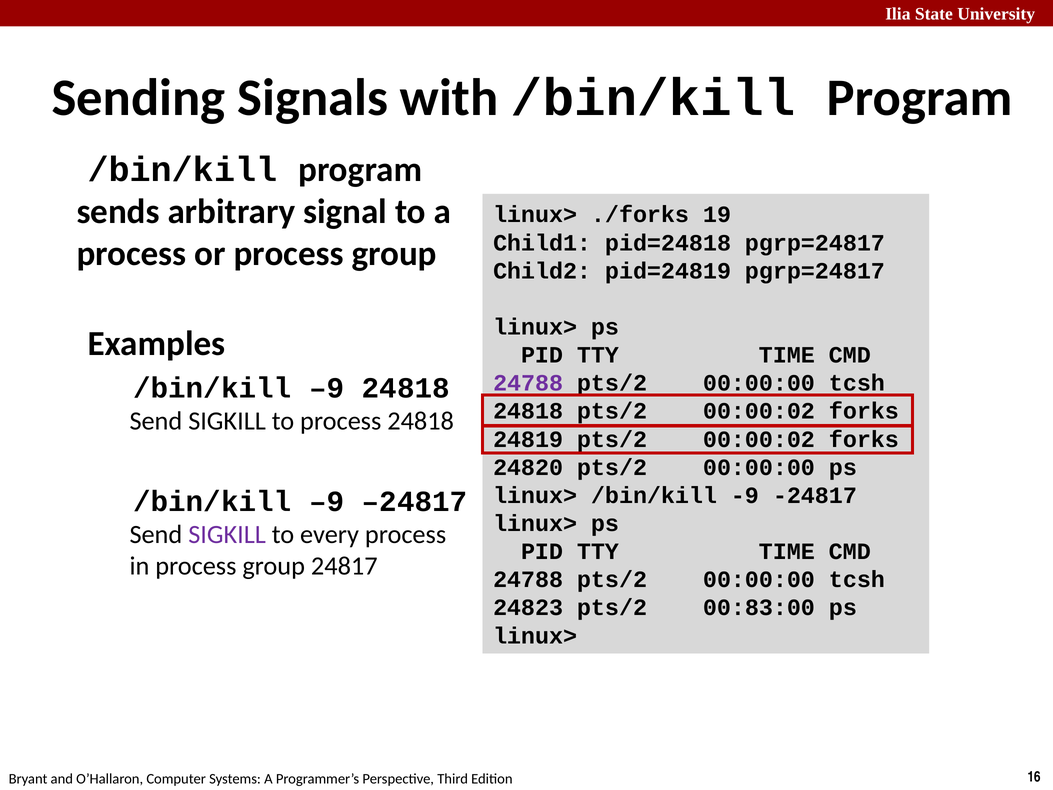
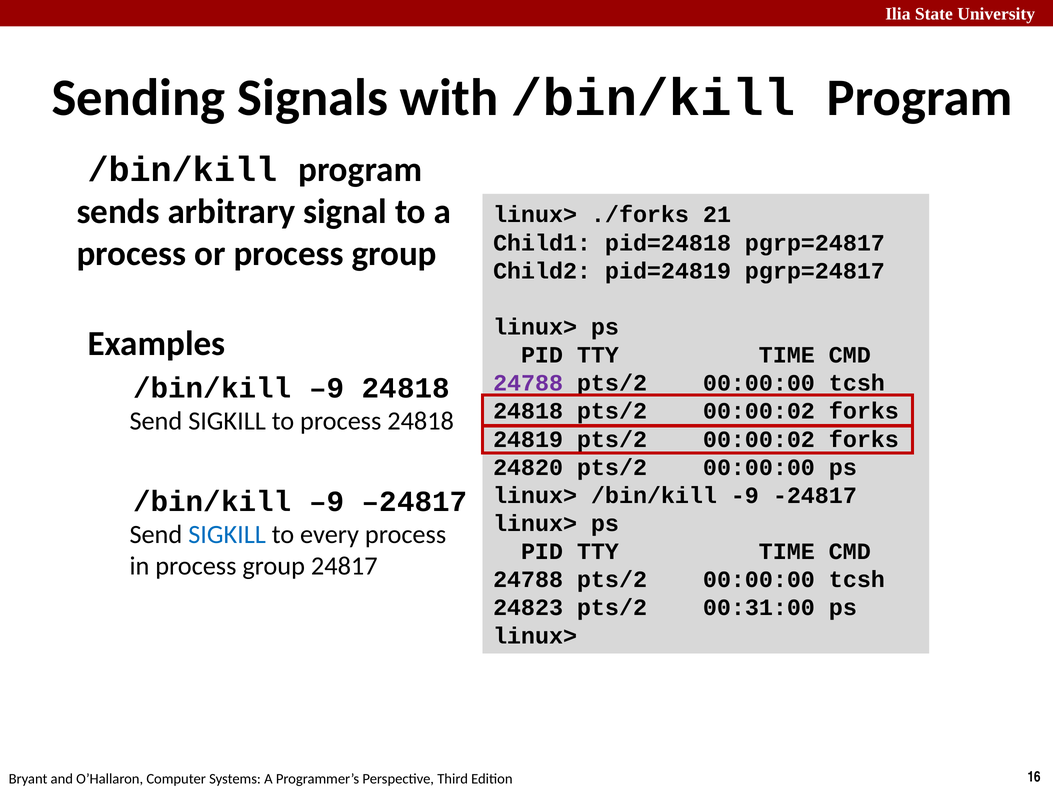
19: 19 -> 21
SIGKILL at (227, 534) colour: purple -> blue
00:83:00: 00:83:00 -> 00:31:00
